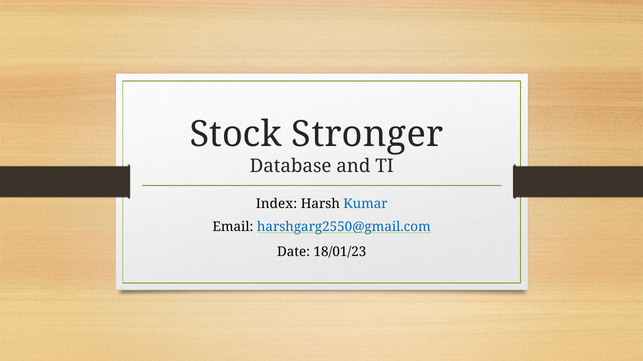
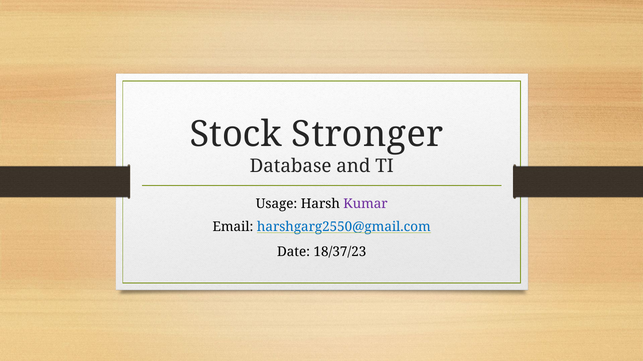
Index: Index -> Usage
Kumar colour: blue -> purple
18/01/23: 18/01/23 -> 18/37/23
